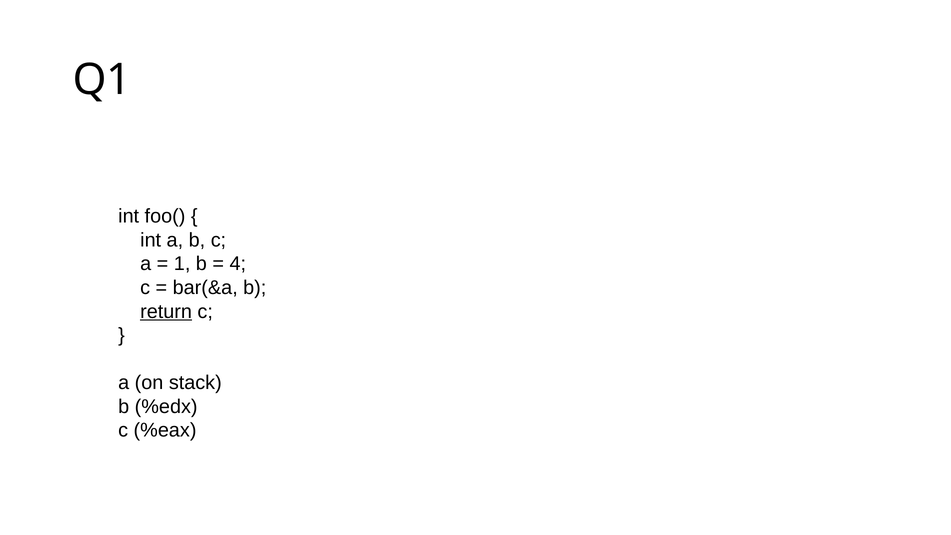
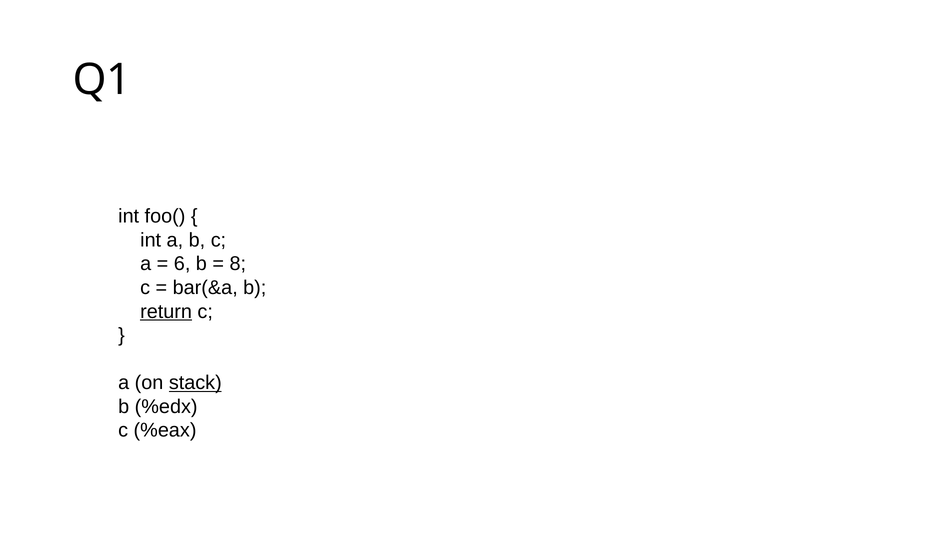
1: 1 -> 6
4: 4 -> 8
stack underline: none -> present
